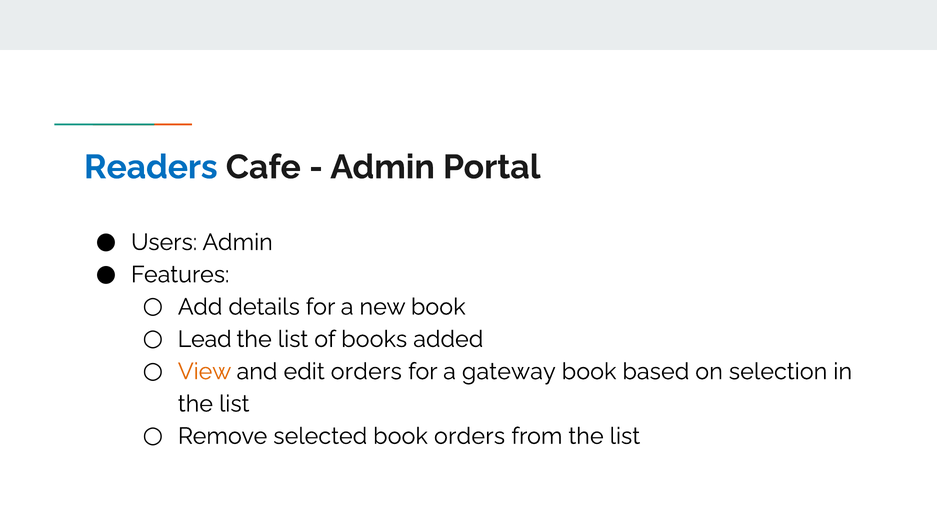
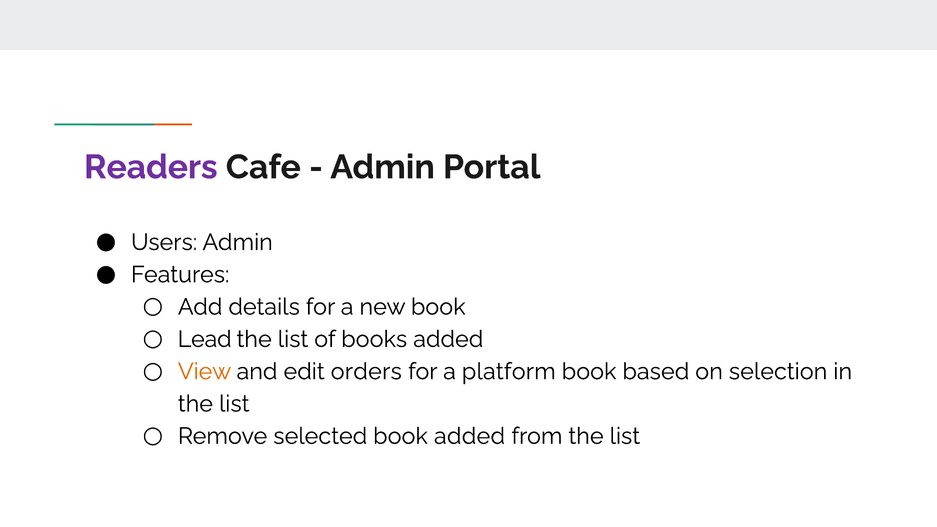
Readers colour: blue -> purple
gateway: gateway -> platform
book orders: orders -> added
